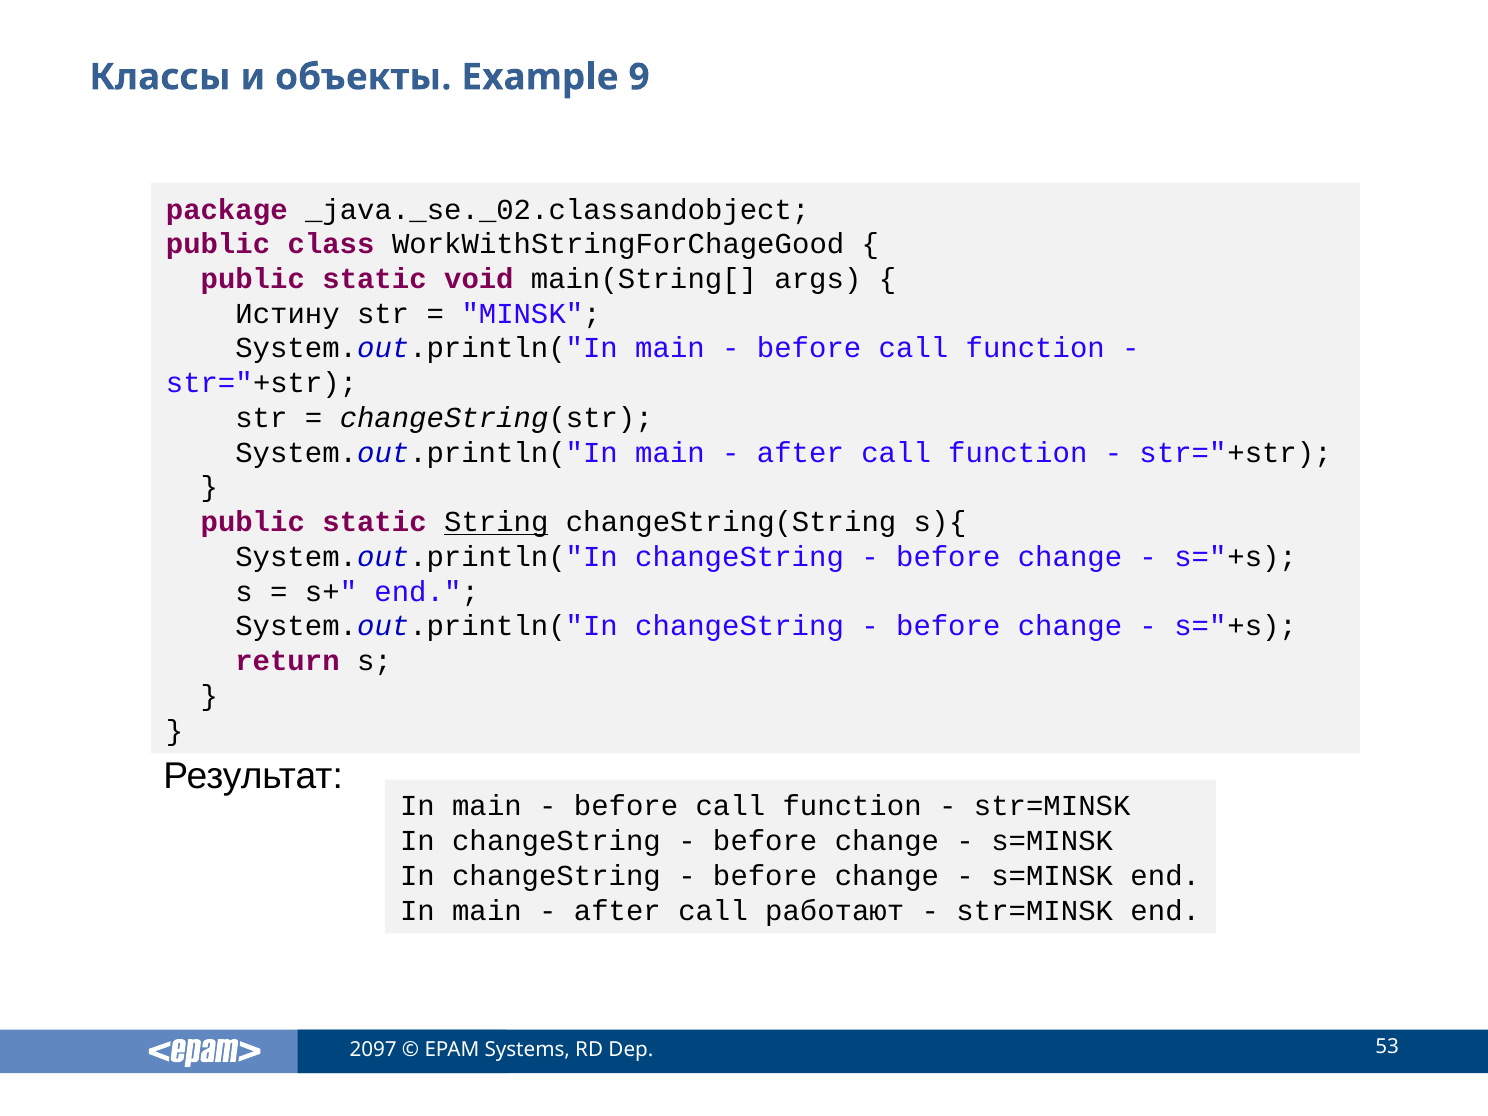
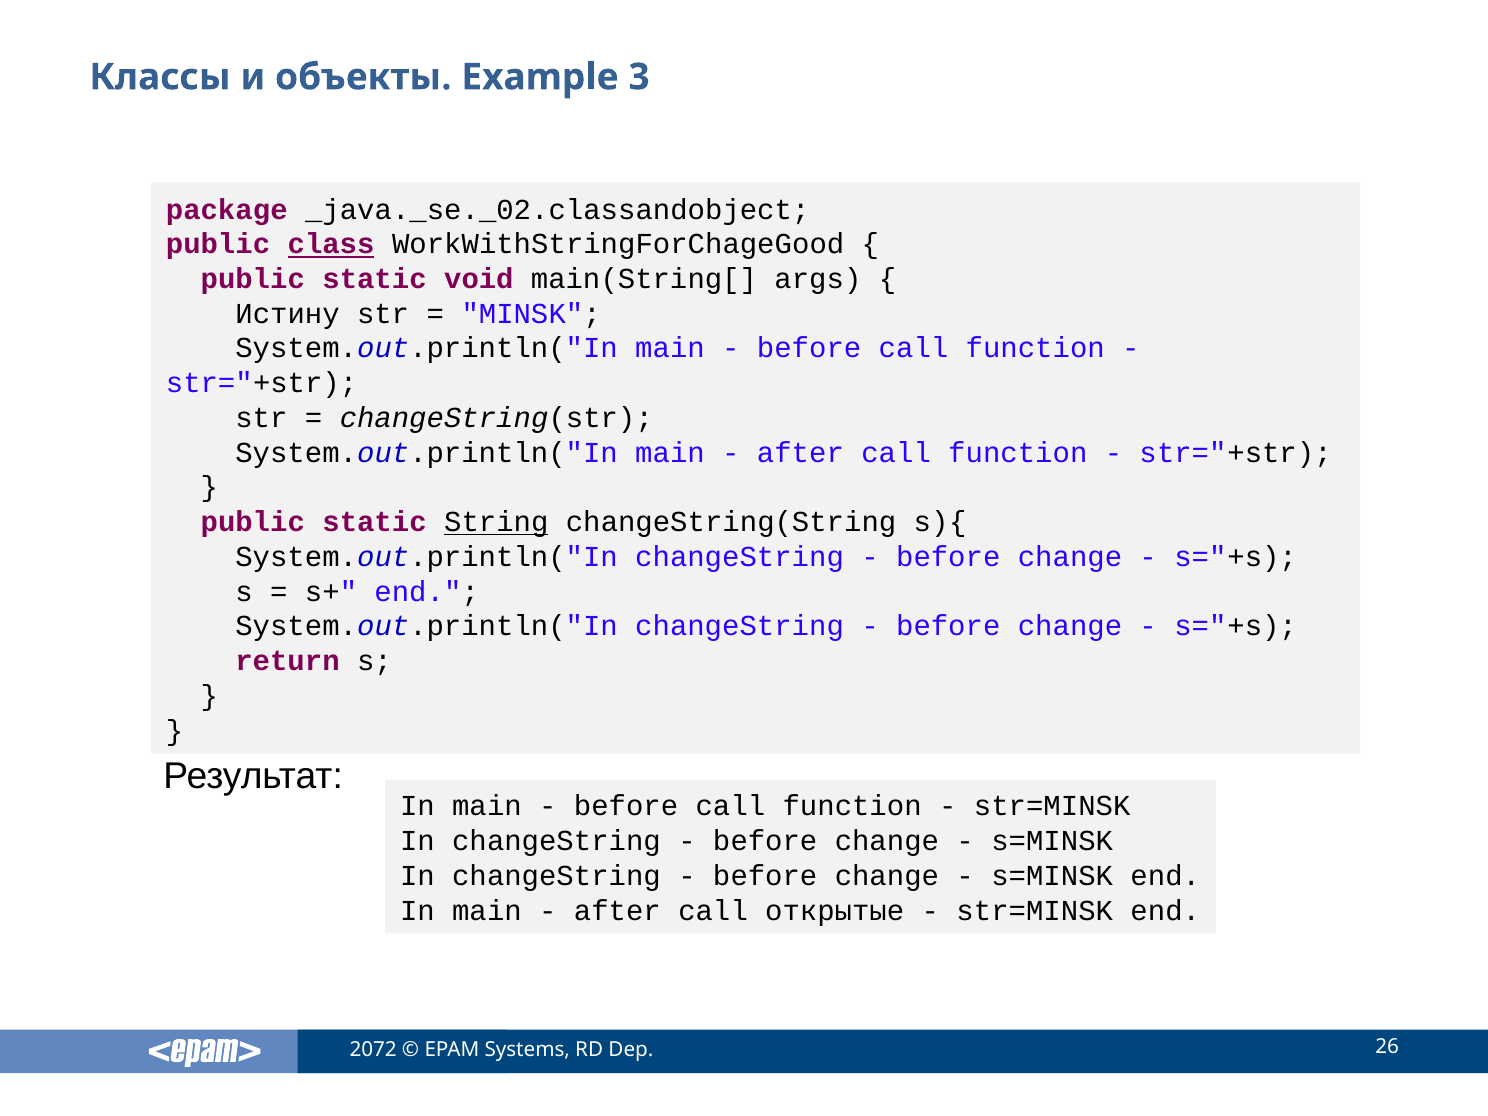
9: 9 -> 3
class underline: none -> present
работают: работают -> открытые
2097: 2097 -> 2072
53: 53 -> 26
